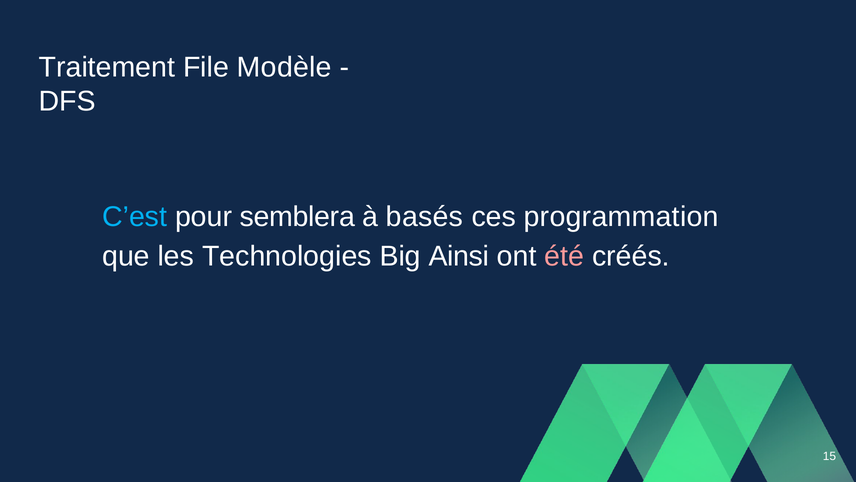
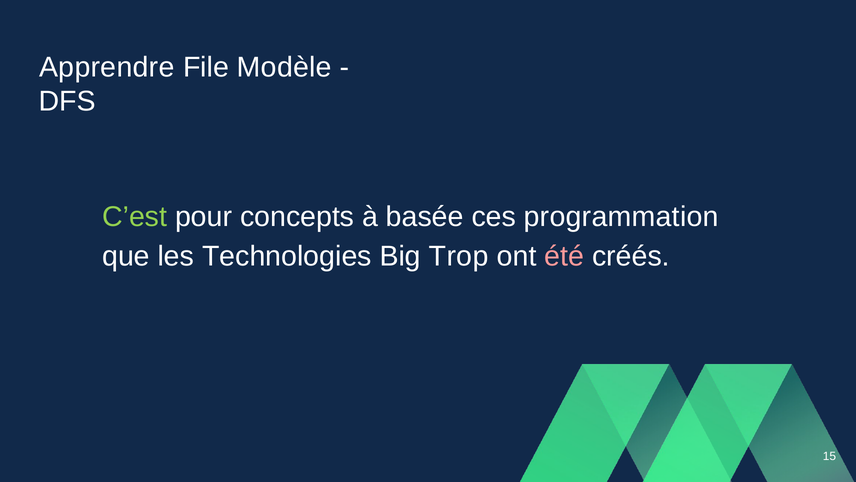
Traitement: Traitement -> Apprendre
C’est colour: light blue -> light green
semblera: semblera -> concepts
basés: basés -> basée
Ainsi: Ainsi -> Trop
